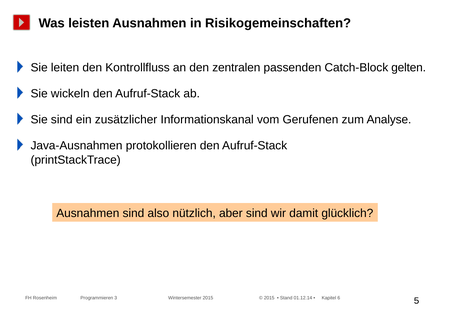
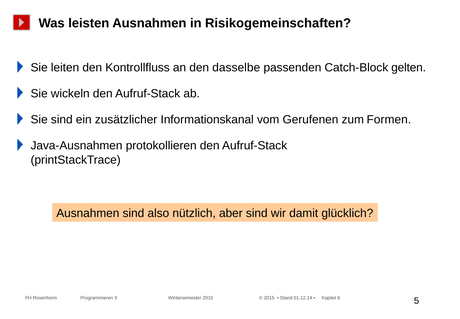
zentralen: zentralen -> dasselbe
Analyse: Analyse -> Formen
